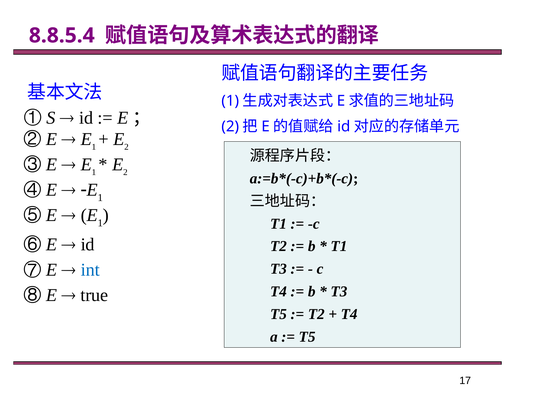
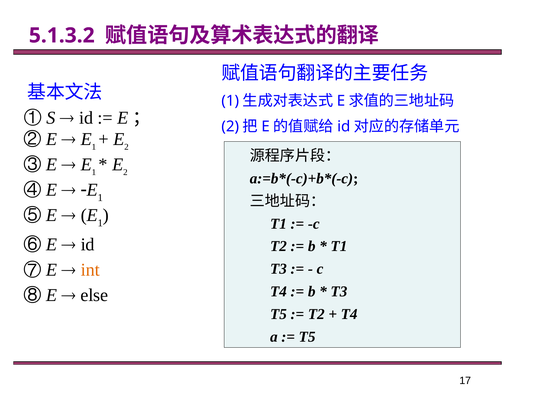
8.8.5.4: 8.8.5.4 -> 5.1.3.2
int colour: blue -> orange
true: true -> else
